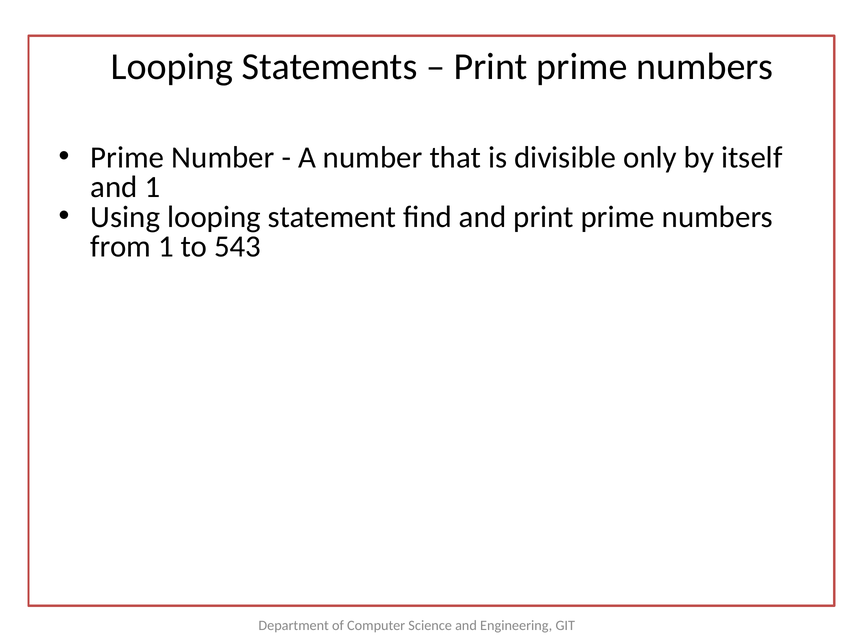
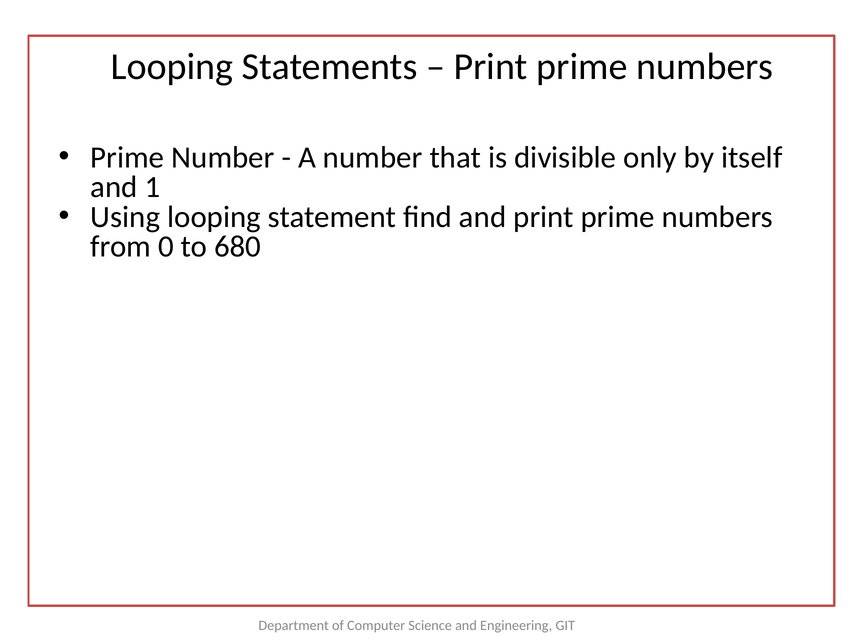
1 at (166, 247): 1 -> 0
543: 543 -> 680
